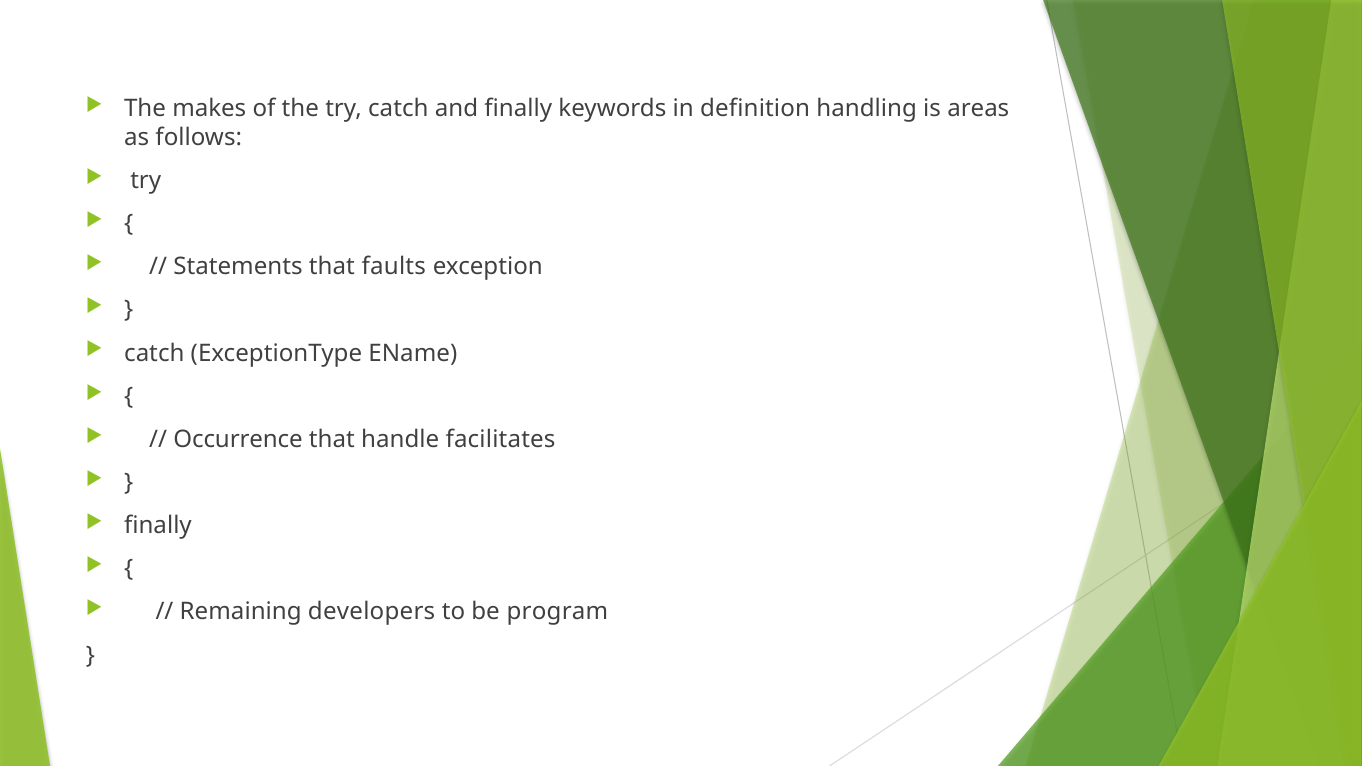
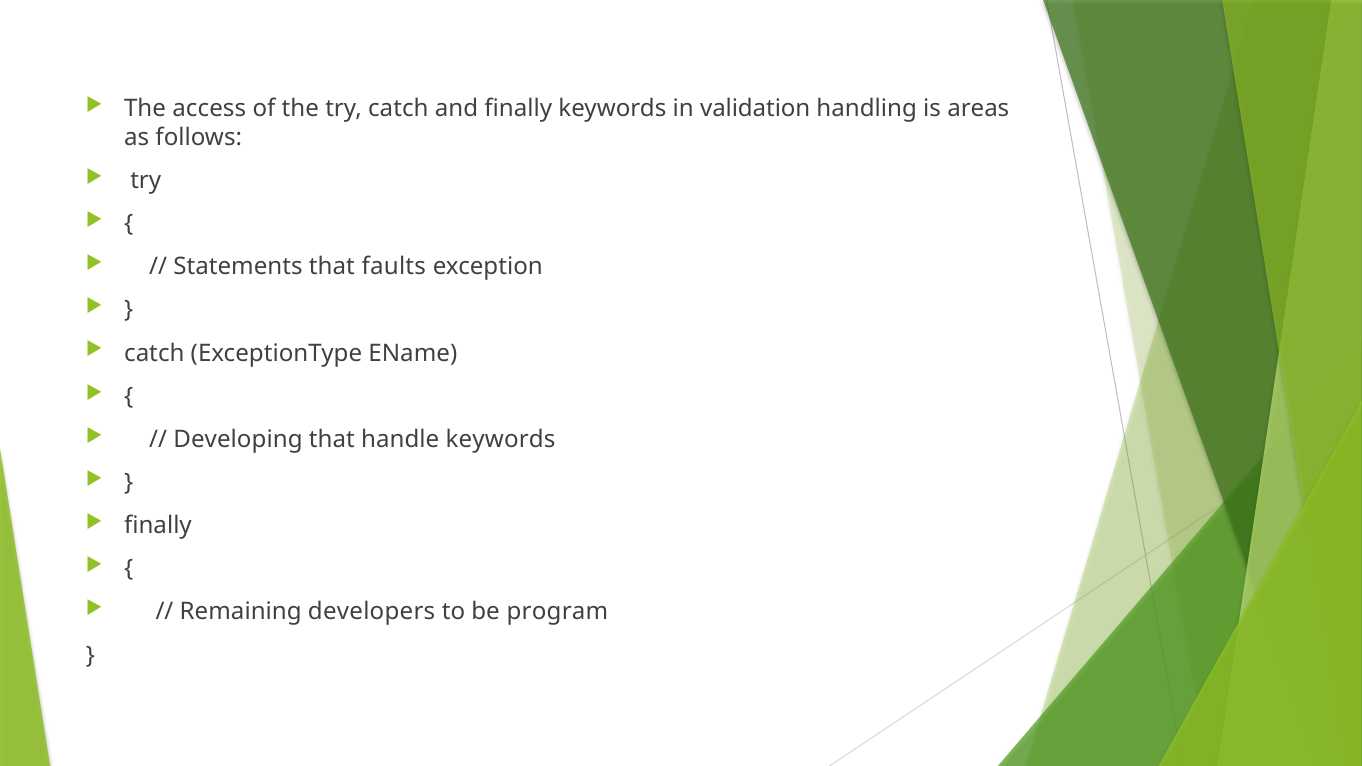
makes: makes -> access
definition: definition -> validation
Occurrence: Occurrence -> Developing
handle facilitates: facilitates -> keywords
